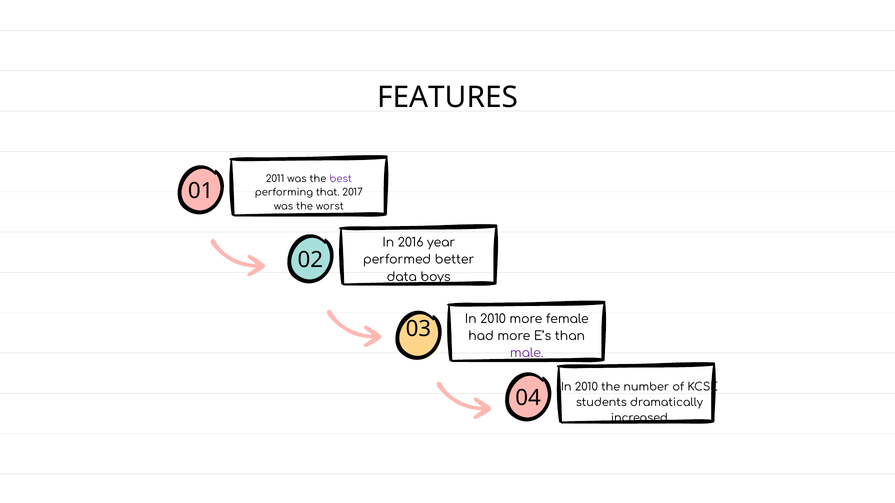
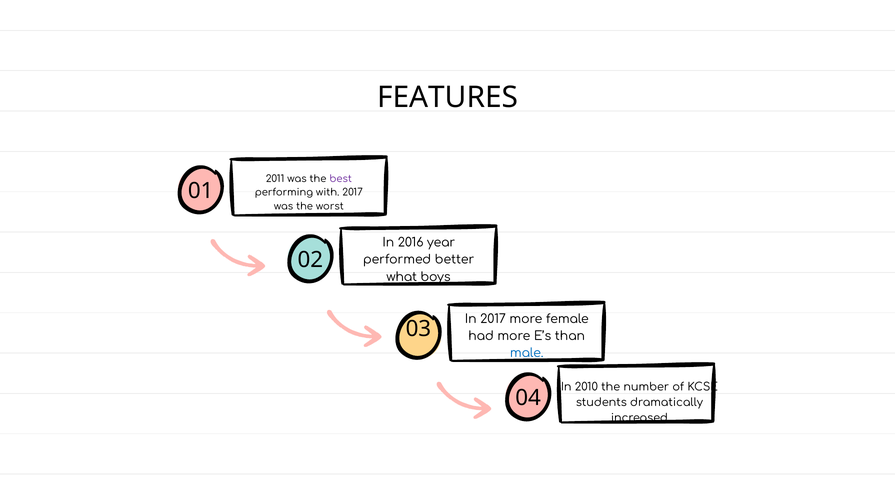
that: that -> with
data: data -> what
2010 at (493, 319): 2010 -> 2017
male colour: purple -> blue
